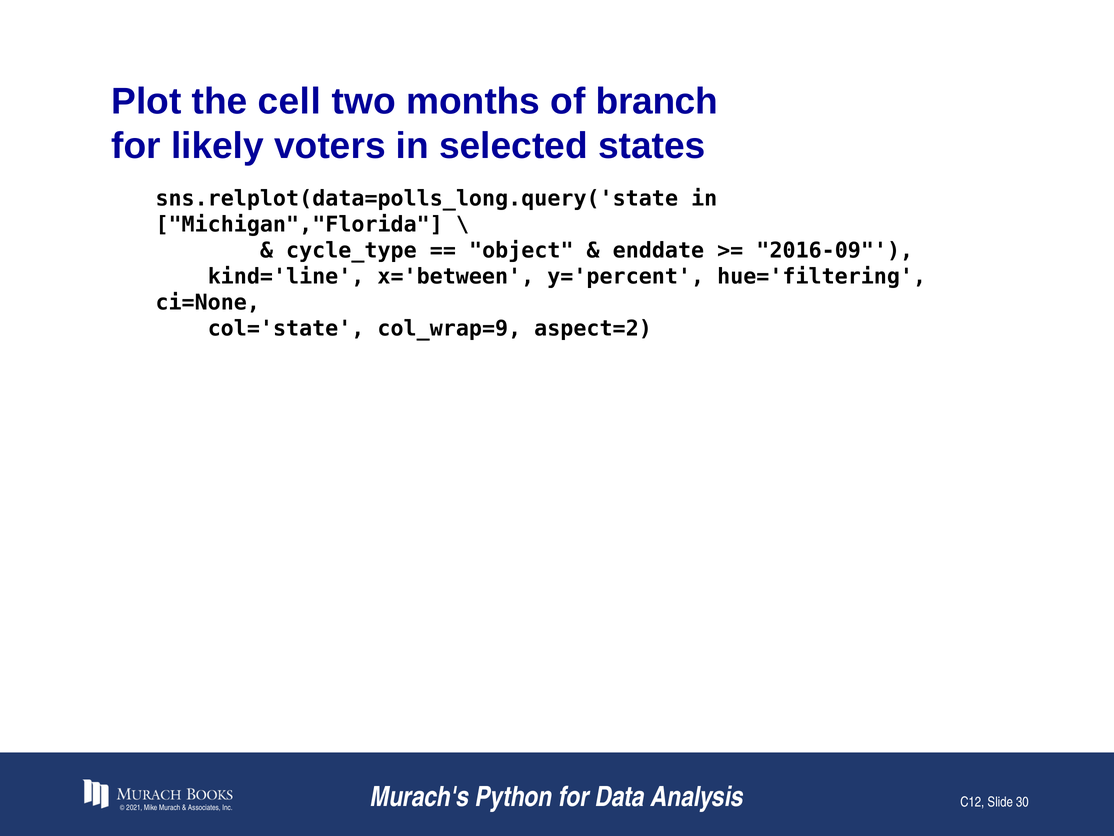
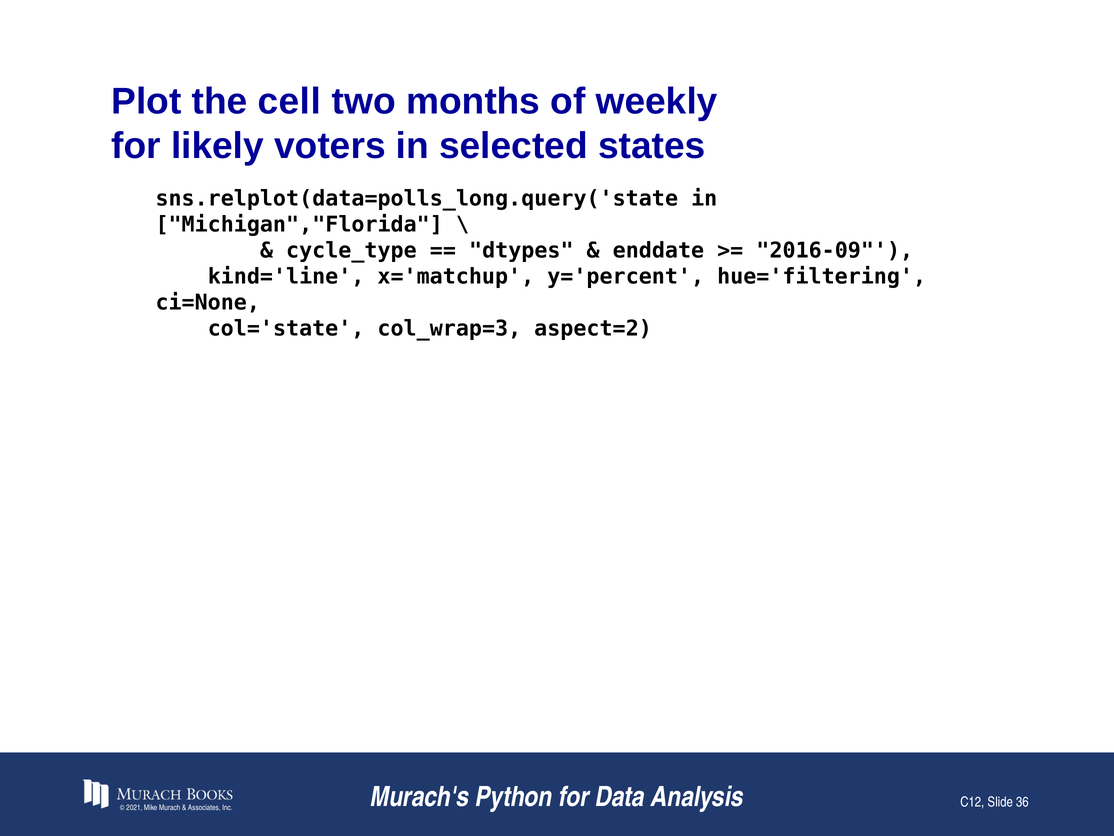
branch: branch -> weekly
object: object -> dtypes
x='between: x='between -> x='matchup
col_wrap=9: col_wrap=9 -> col_wrap=3
30: 30 -> 36
